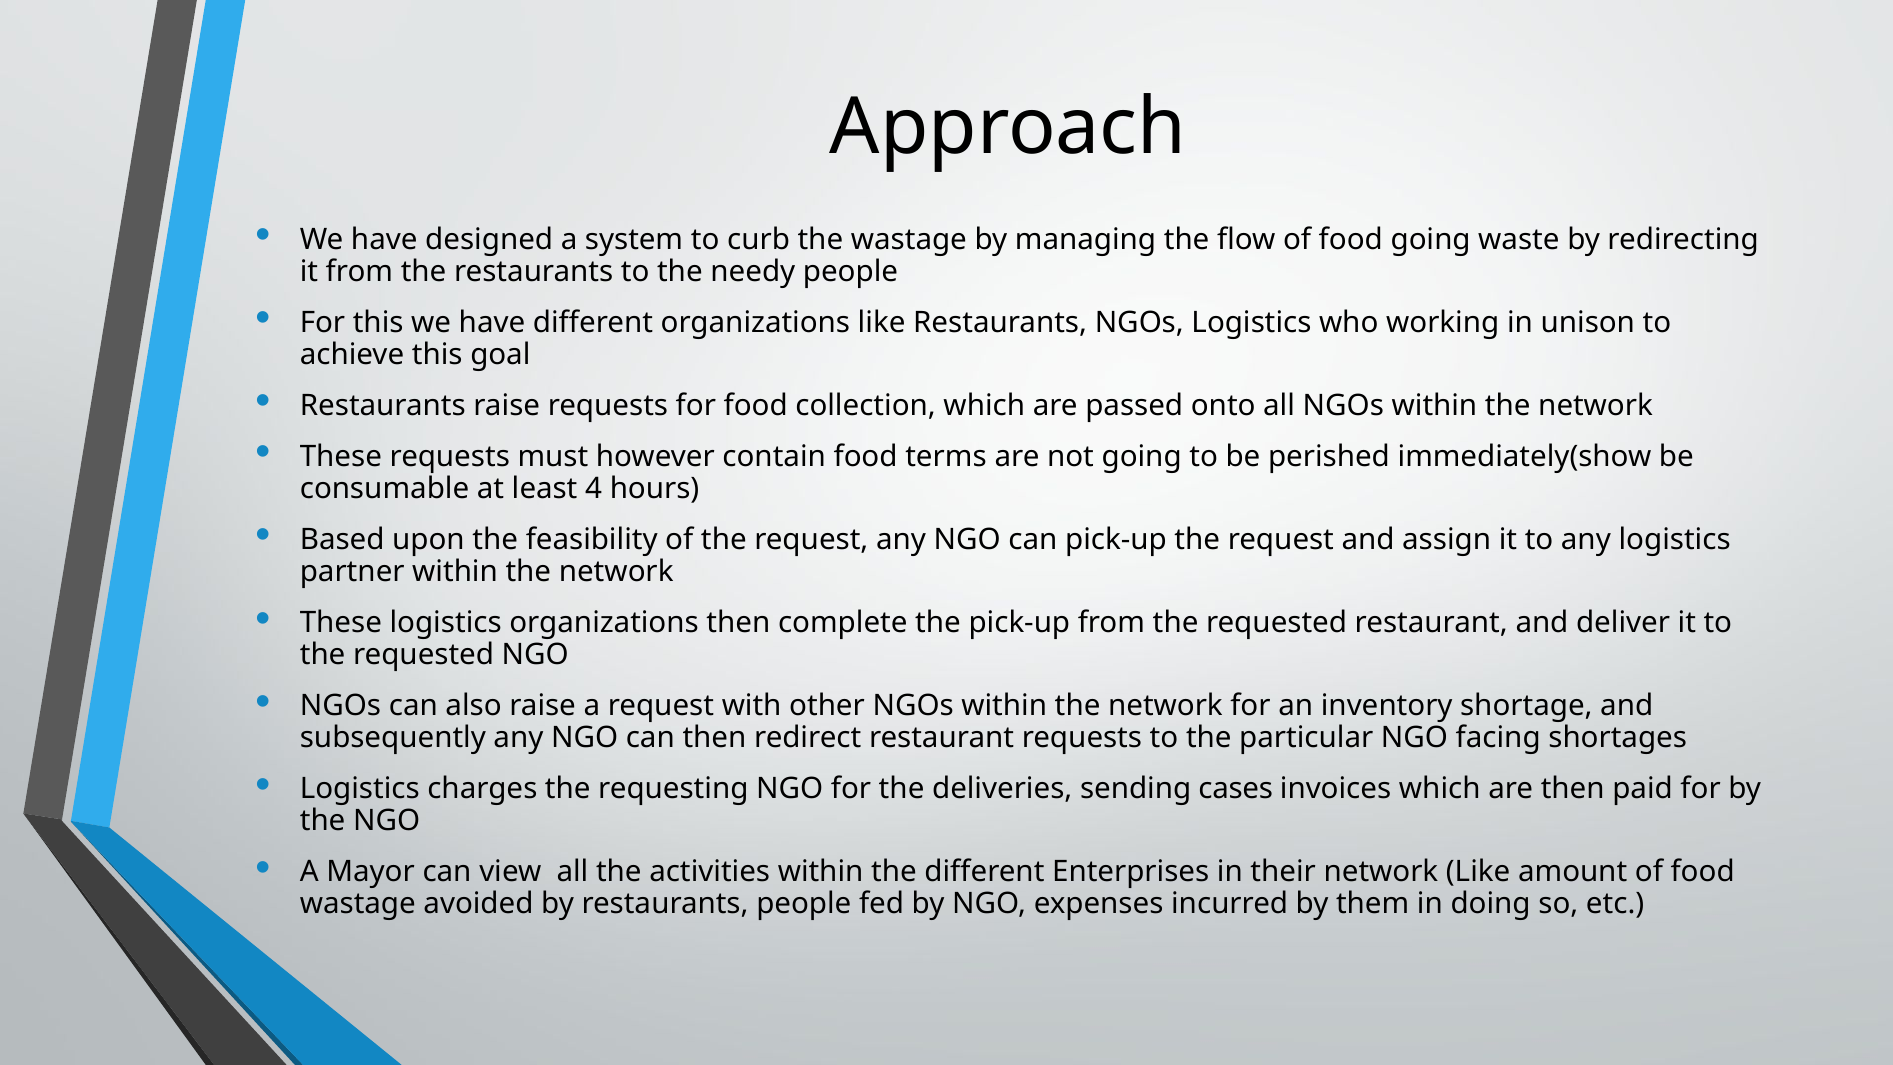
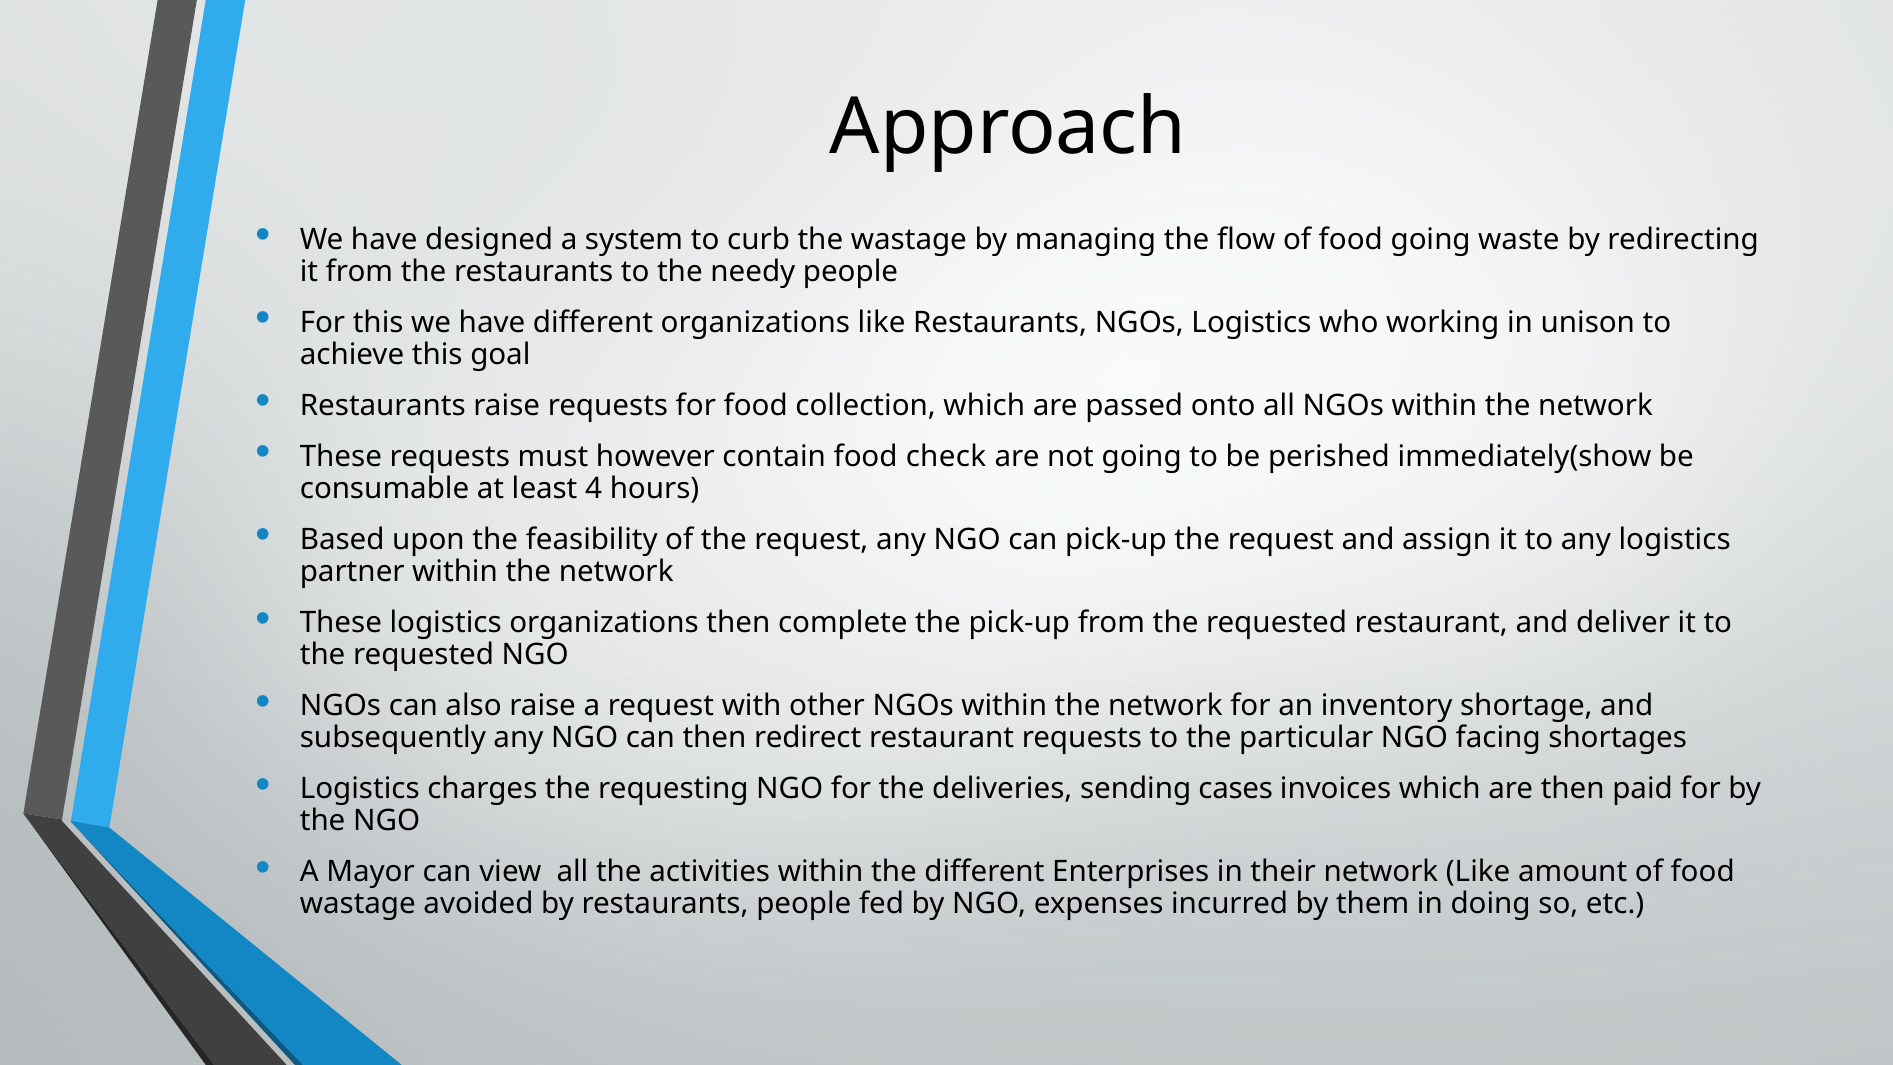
terms: terms -> check
